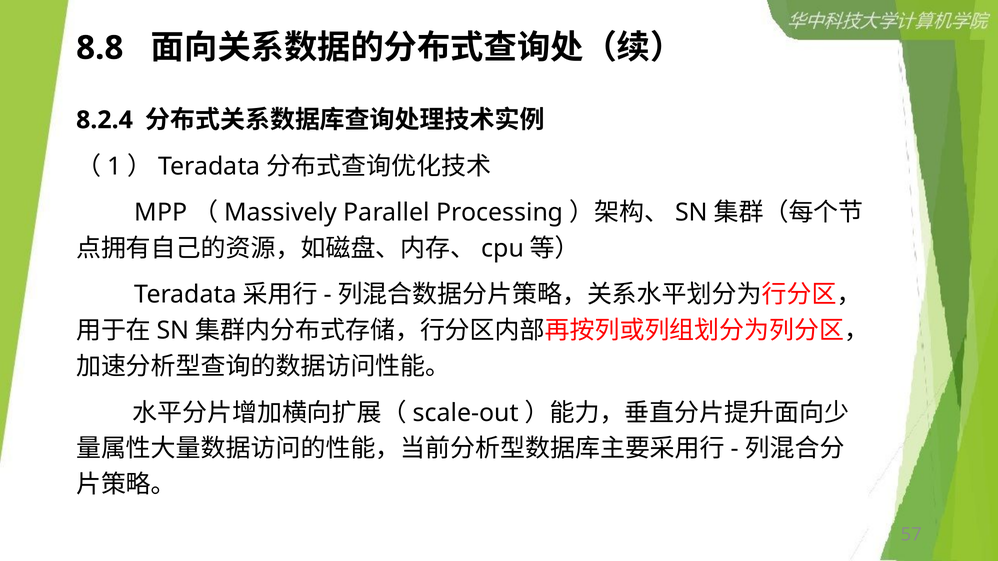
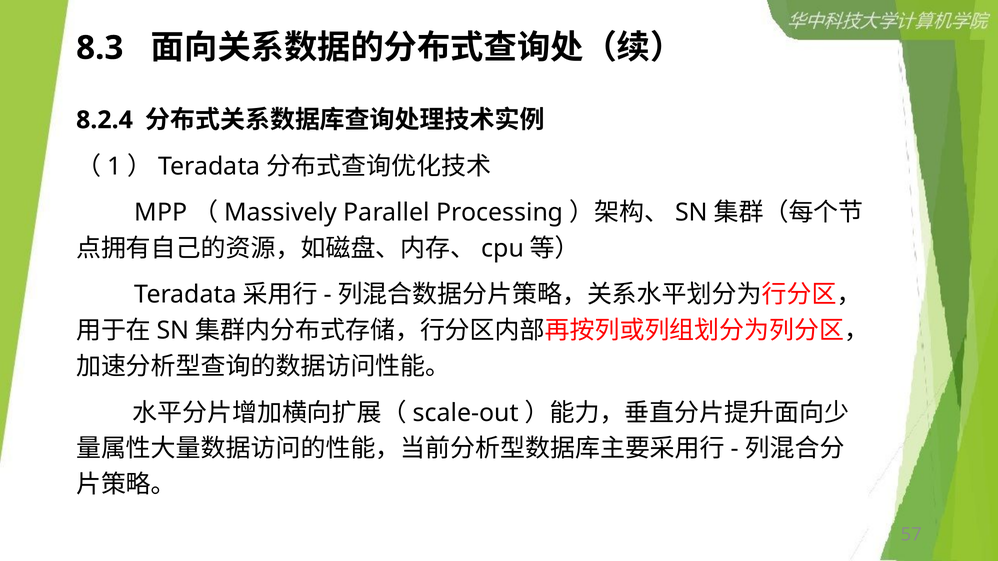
8.8: 8.8 -> 8.3
